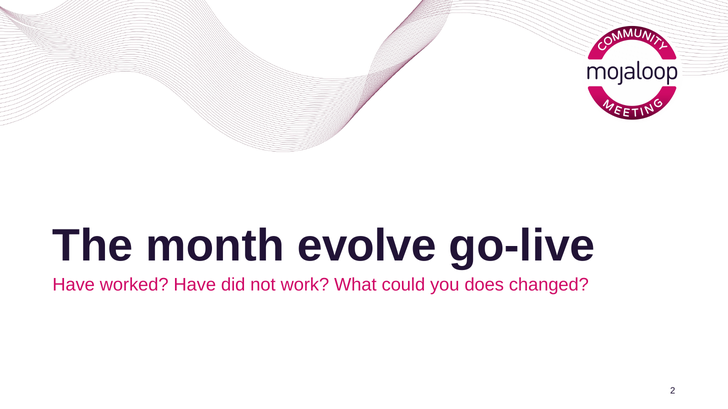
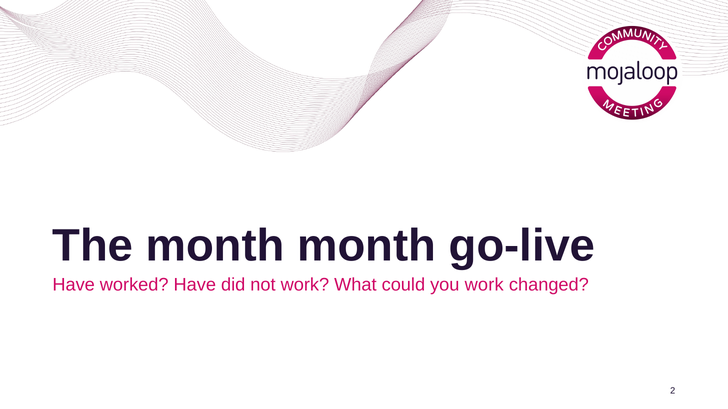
month evolve: evolve -> month
you does: does -> work
